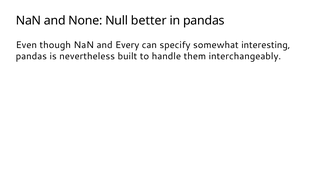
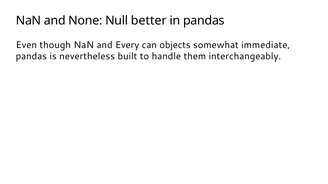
specify: specify -> objects
interesting: interesting -> immediate
